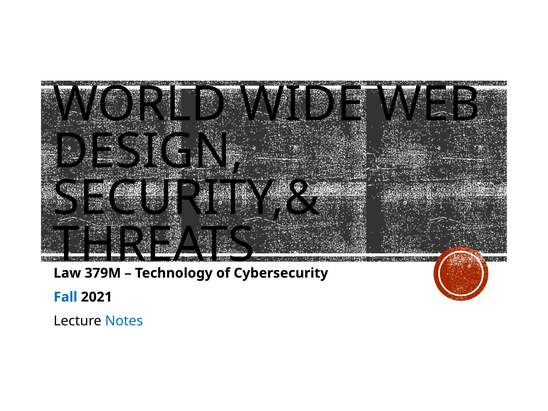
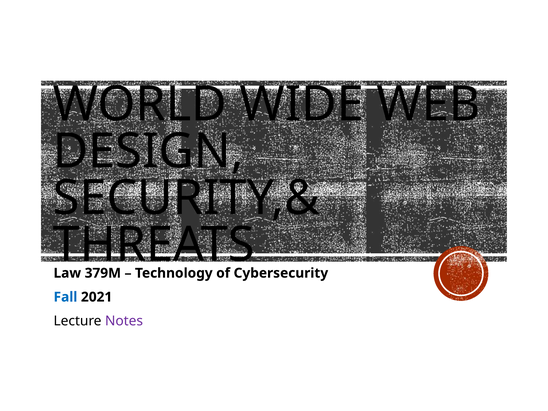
Notes colour: blue -> purple
